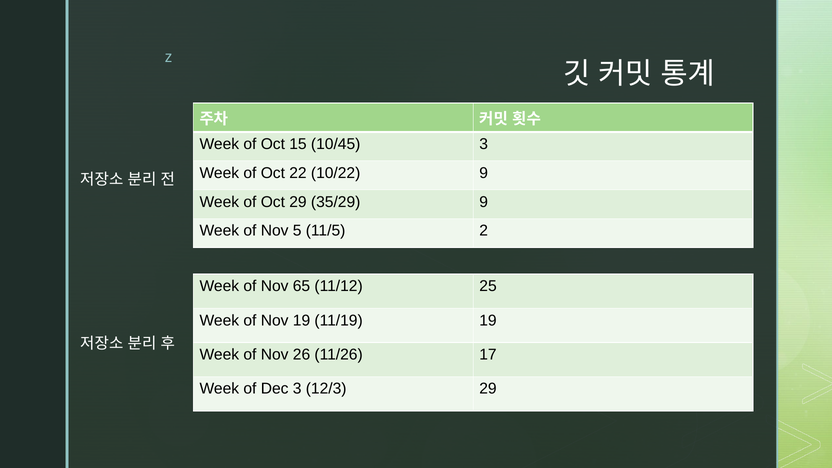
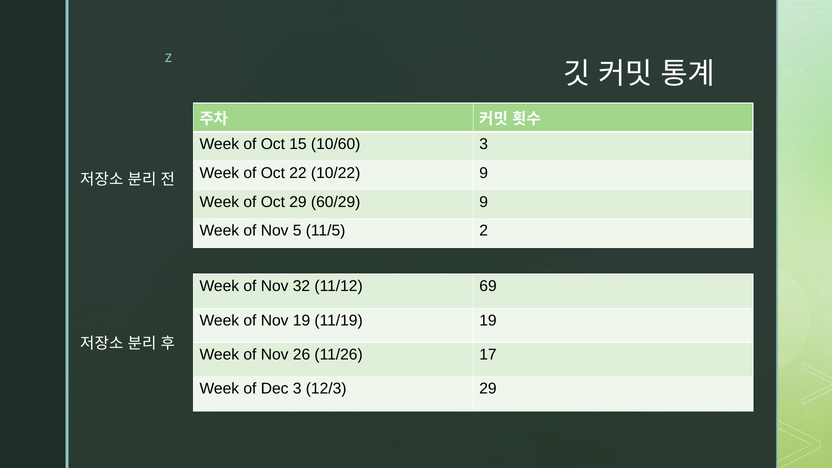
10/45: 10/45 -> 10/60
35/29: 35/29 -> 60/29
65: 65 -> 32
25: 25 -> 69
